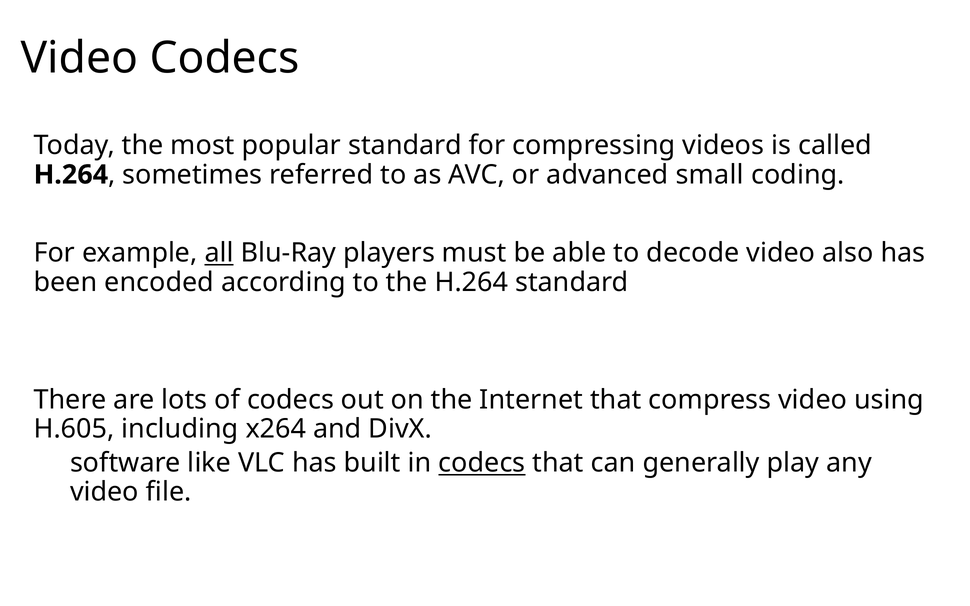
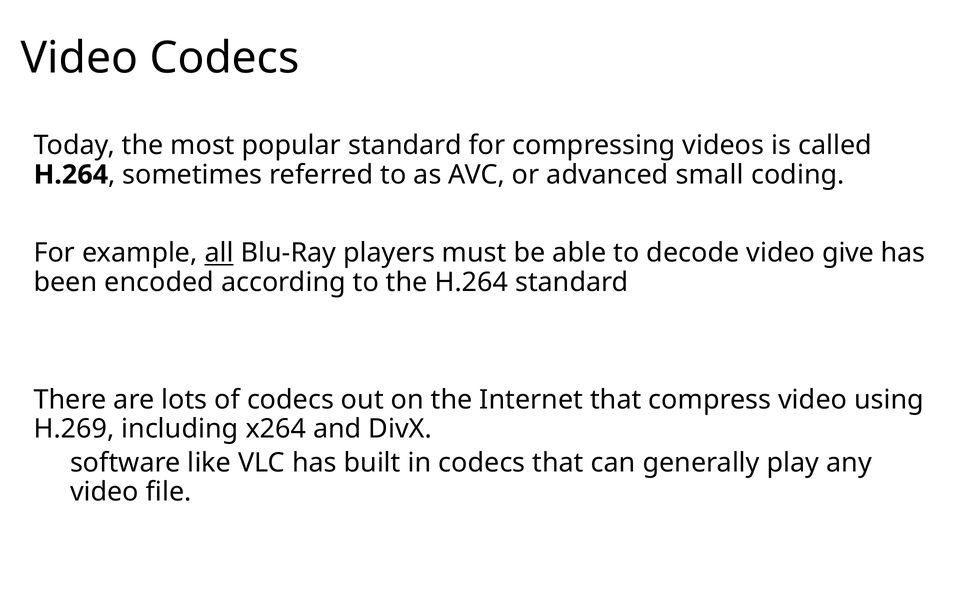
also: also -> give
H.605: H.605 -> H.269
codecs at (482, 463) underline: present -> none
